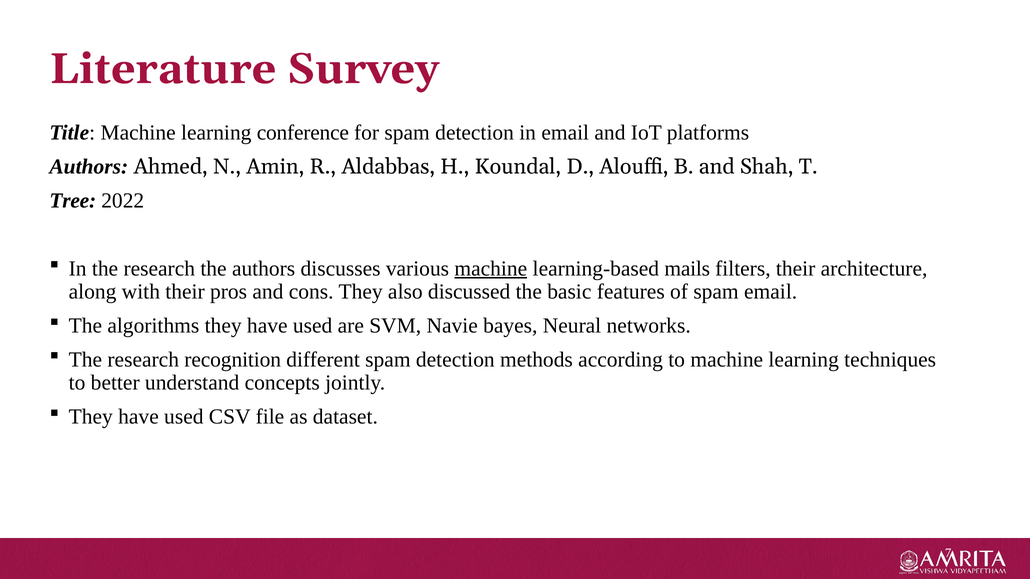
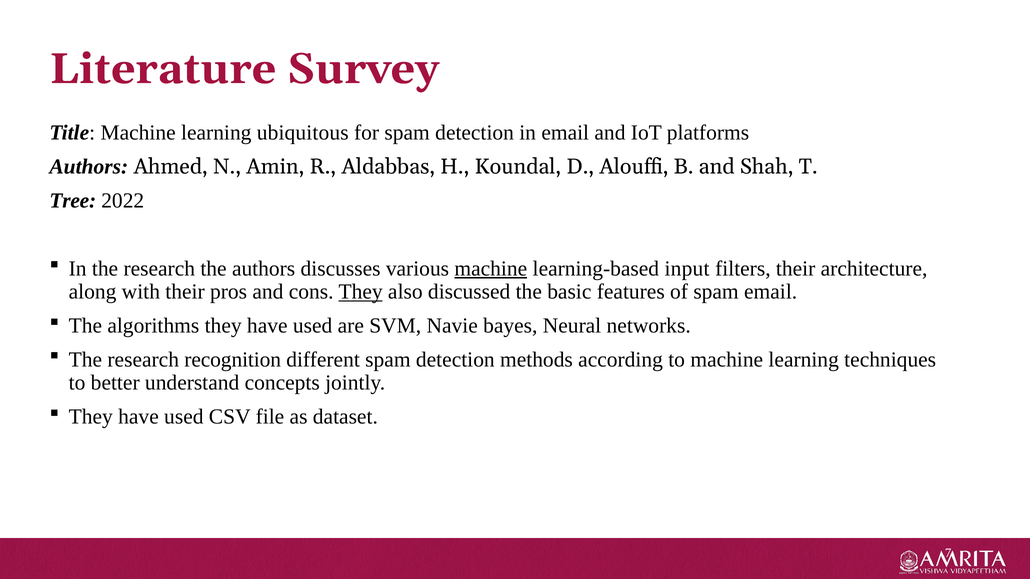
conference: conference -> ubiquitous
mails: mails -> input
They at (361, 292) underline: none -> present
